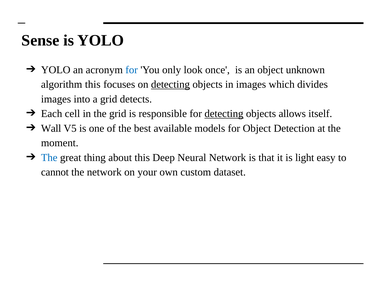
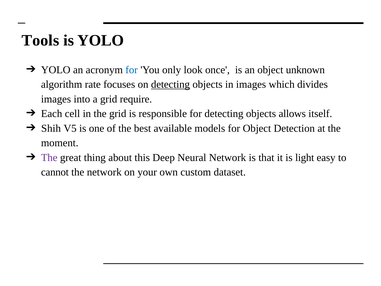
Sense: Sense -> Tools
algorithm this: this -> rate
detects: detects -> require
detecting at (224, 114) underline: present -> none
Wall: Wall -> Shih
The at (49, 157) colour: blue -> purple
